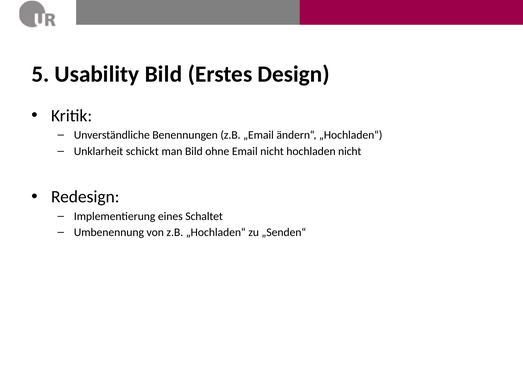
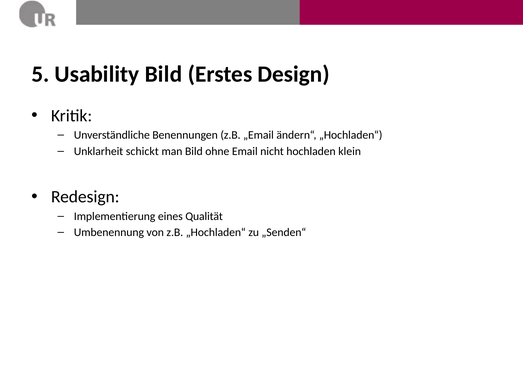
hochladen nicht: nicht -> klein
Schaltet: Schaltet -> Qualität
